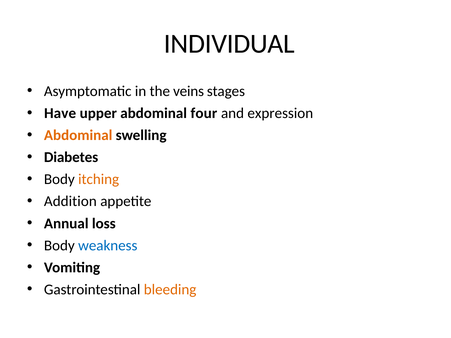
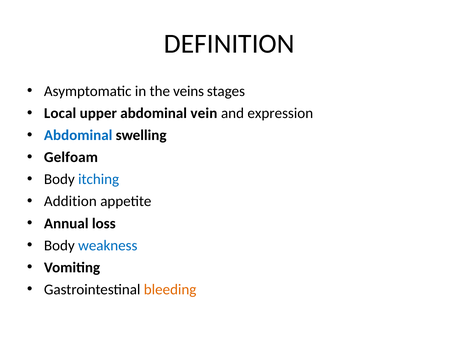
INDIVIDUAL: INDIVIDUAL -> DEFINITION
Have: Have -> Local
four: four -> vein
Abdominal at (78, 135) colour: orange -> blue
Diabetes: Diabetes -> Gelfoam
itching colour: orange -> blue
